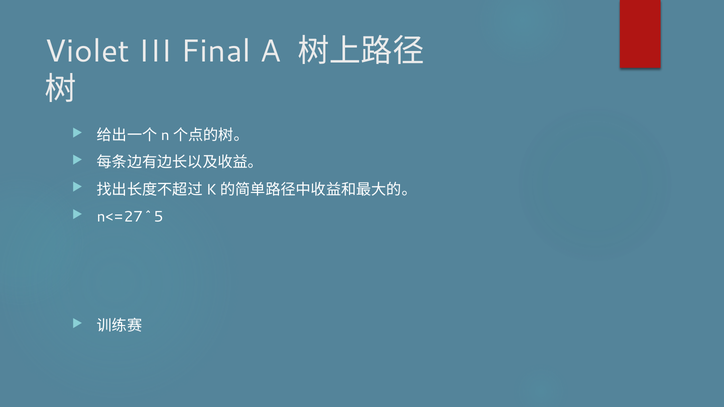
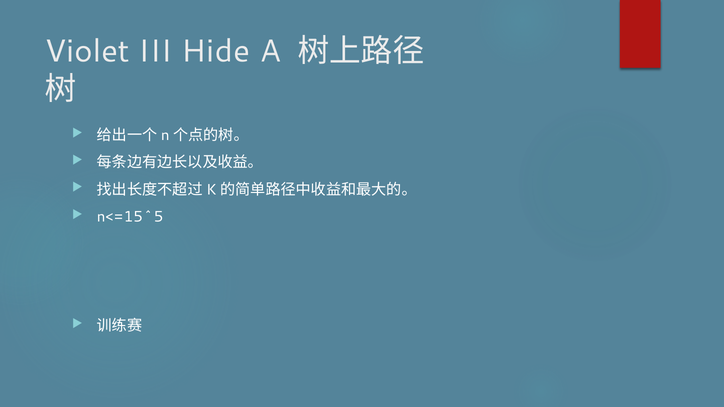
Final: Final -> Hide
n<=27^5: n<=27^5 -> n<=15^5
